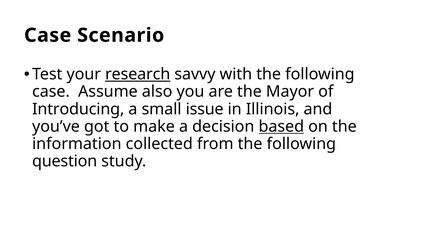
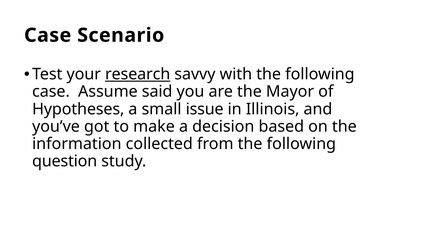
also: also -> said
Introducing: Introducing -> Hypotheses
based underline: present -> none
